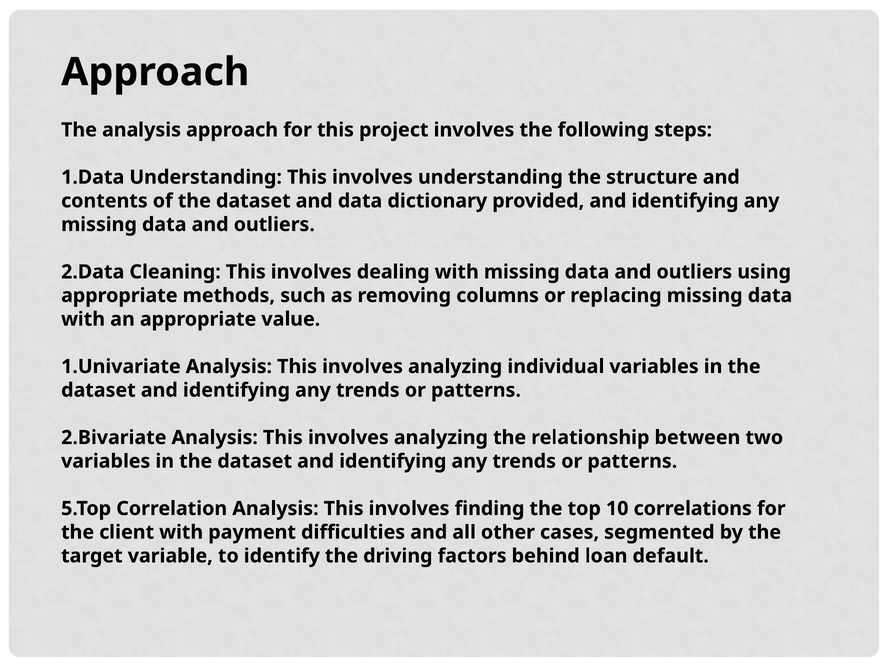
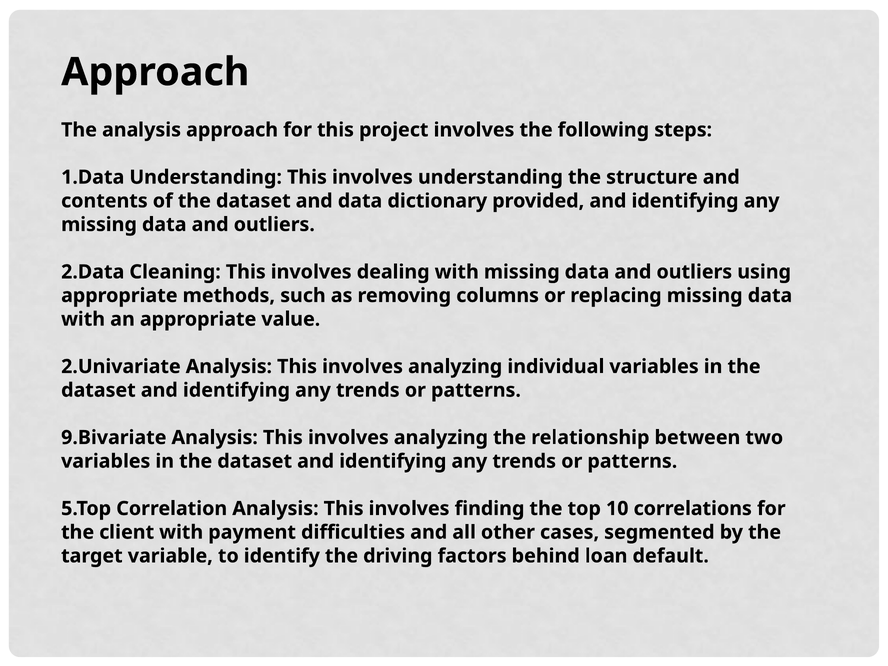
1.Univariate: 1.Univariate -> 2.Univariate
2.Bivariate: 2.Bivariate -> 9.Bivariate
